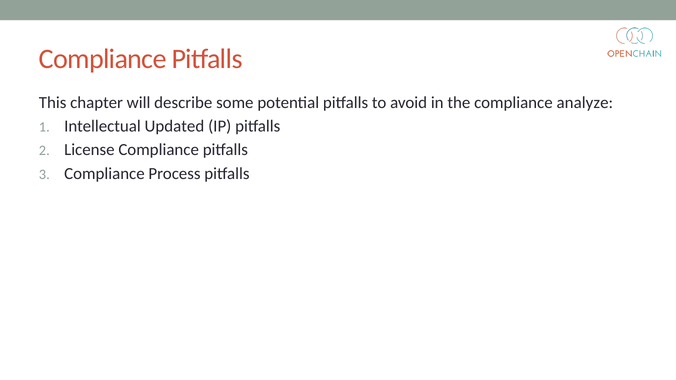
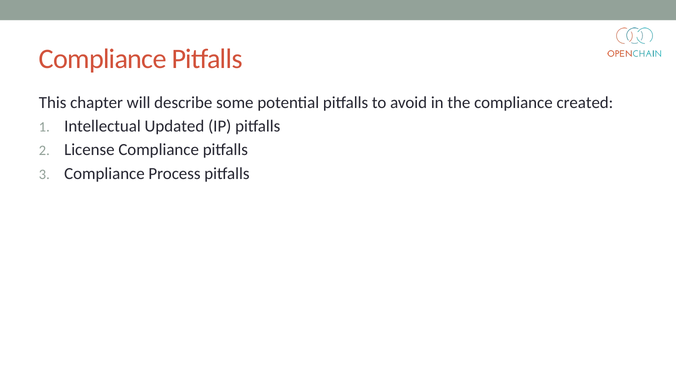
analyze: analyze -> created
